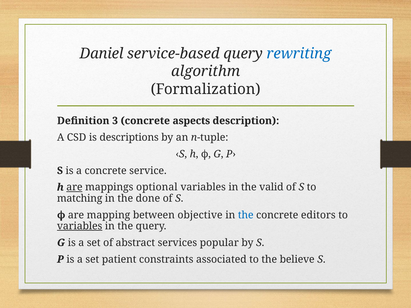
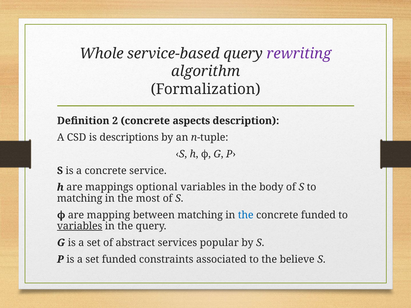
Daniel: Daniel -> Whole
rewriting colour: blue -> purple
3: 3 -> 2
are at (74, 187) underline: present -> none
valid: valid -> body
done: done -> most
between objective: objective -> matching
concrete editors: editors -> funded
set patient: patient -> funded
